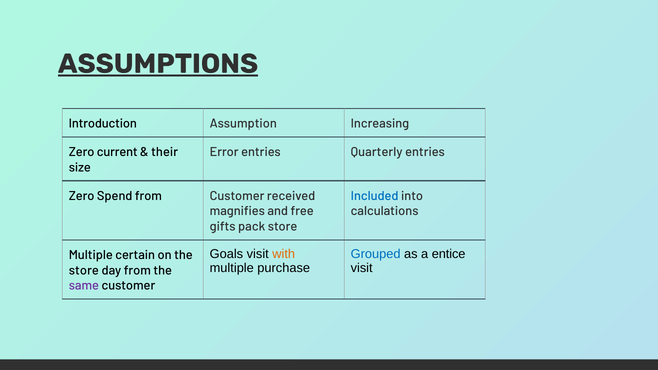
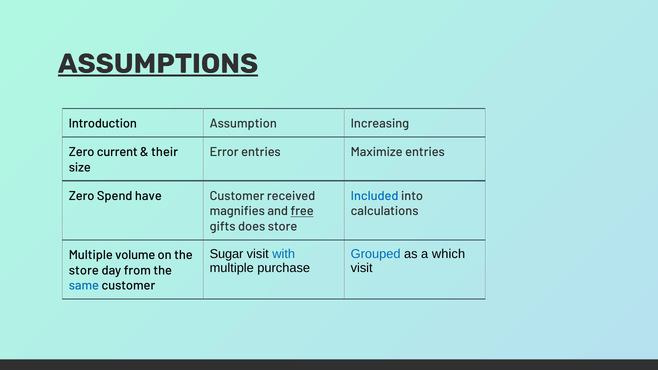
Quarterly: Quarterly -> Maximize
Spend from: from -> have
free underline: none -> present
pack: pack -> does
Goals: Goals -> Sugar
with colour: orange -> blue
entice: entice -> which
certain: certain -> volume
same colour: purple -> blue
